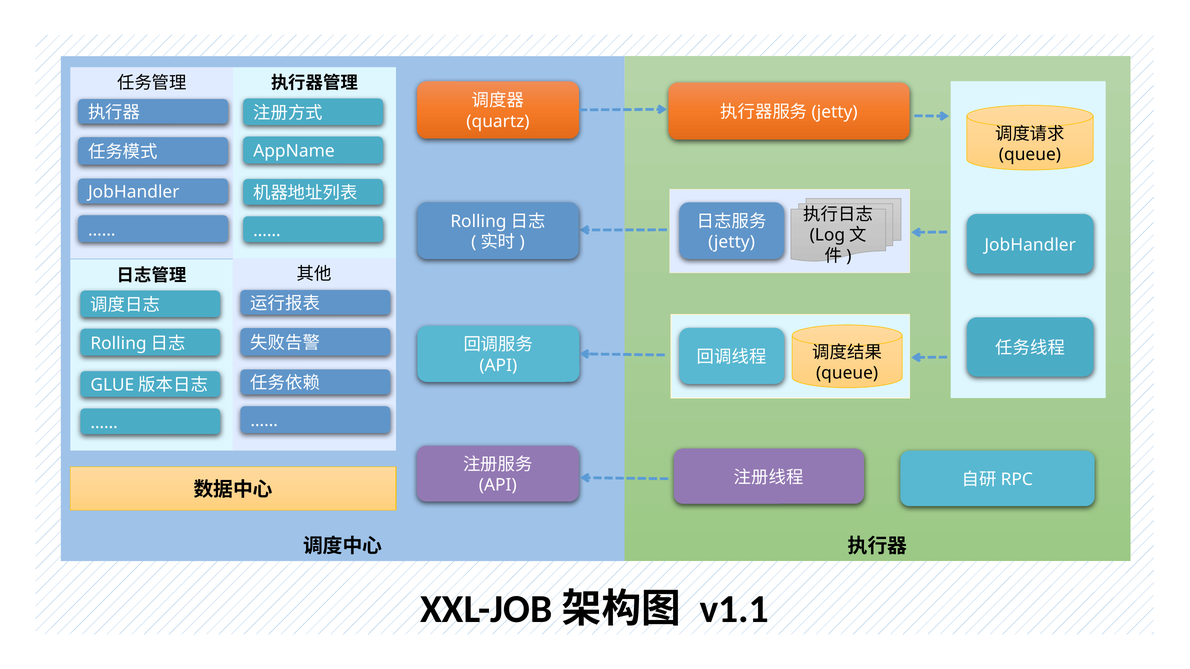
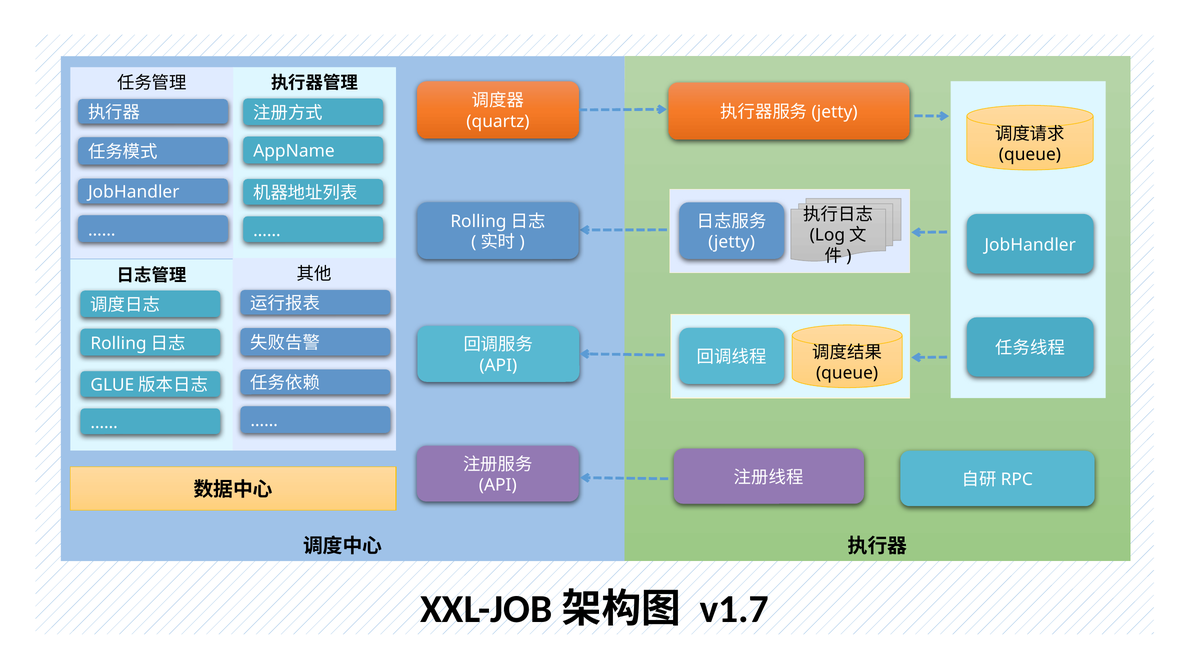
v1.1: v1.1 -> v1.7
